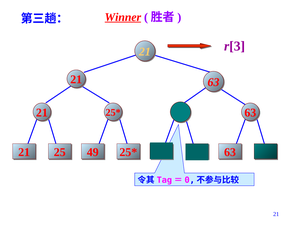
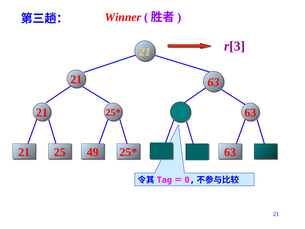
Winner underline: present -> none
